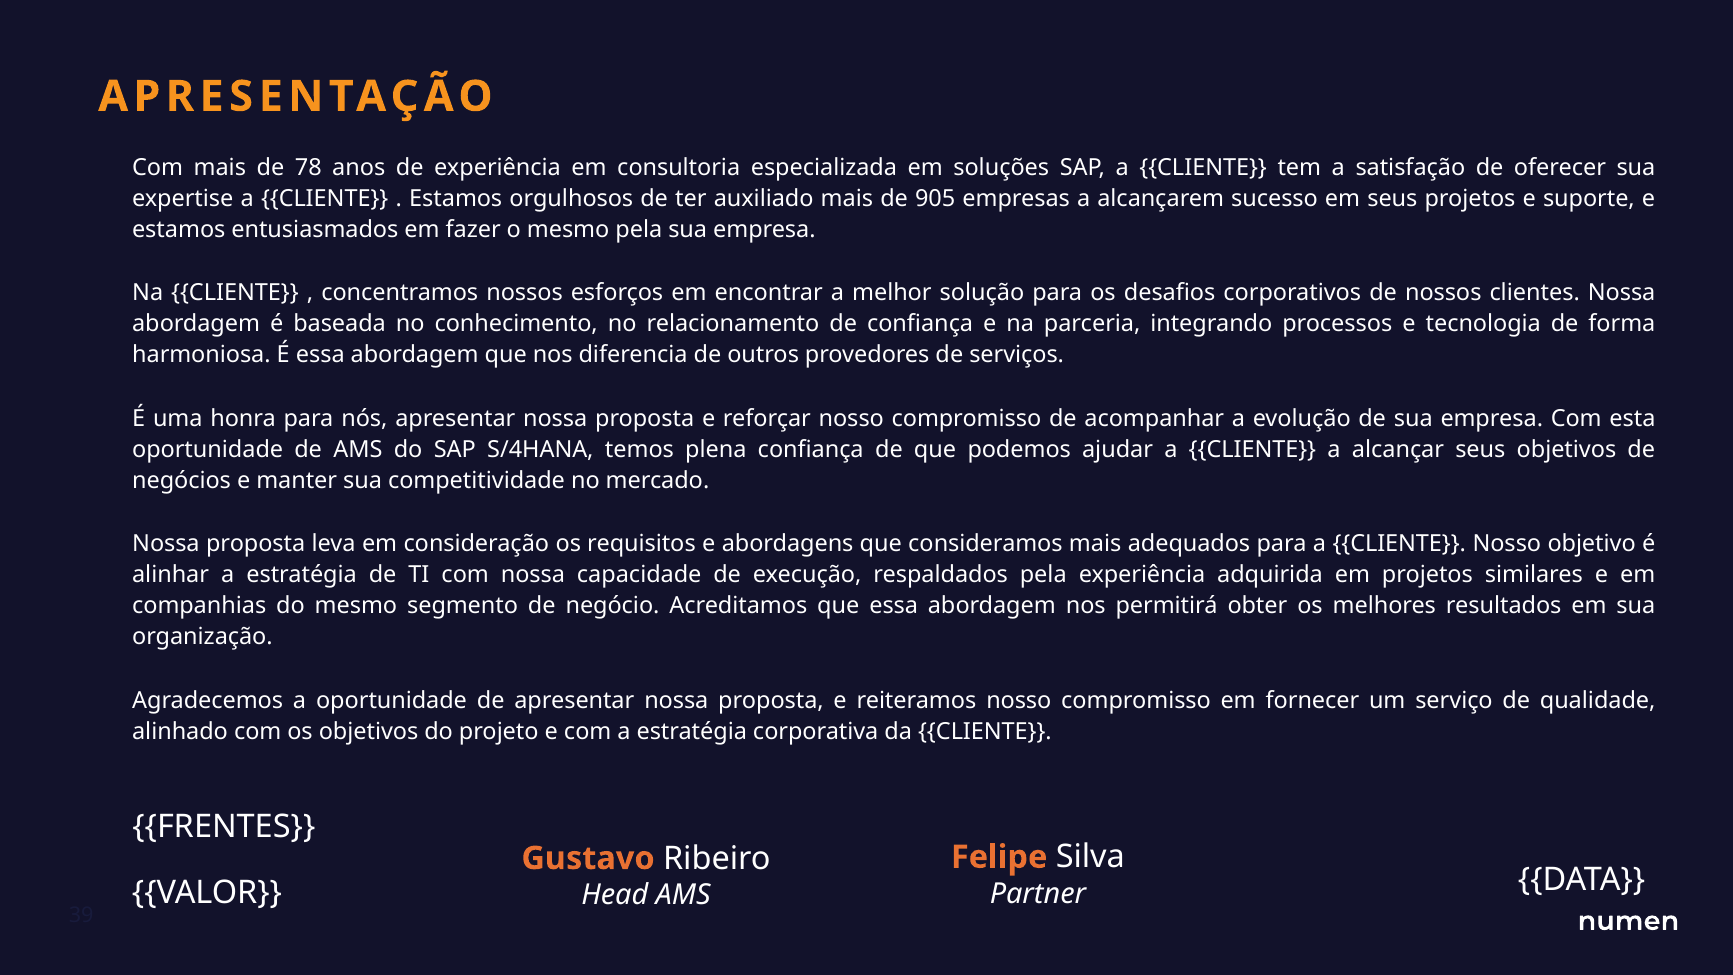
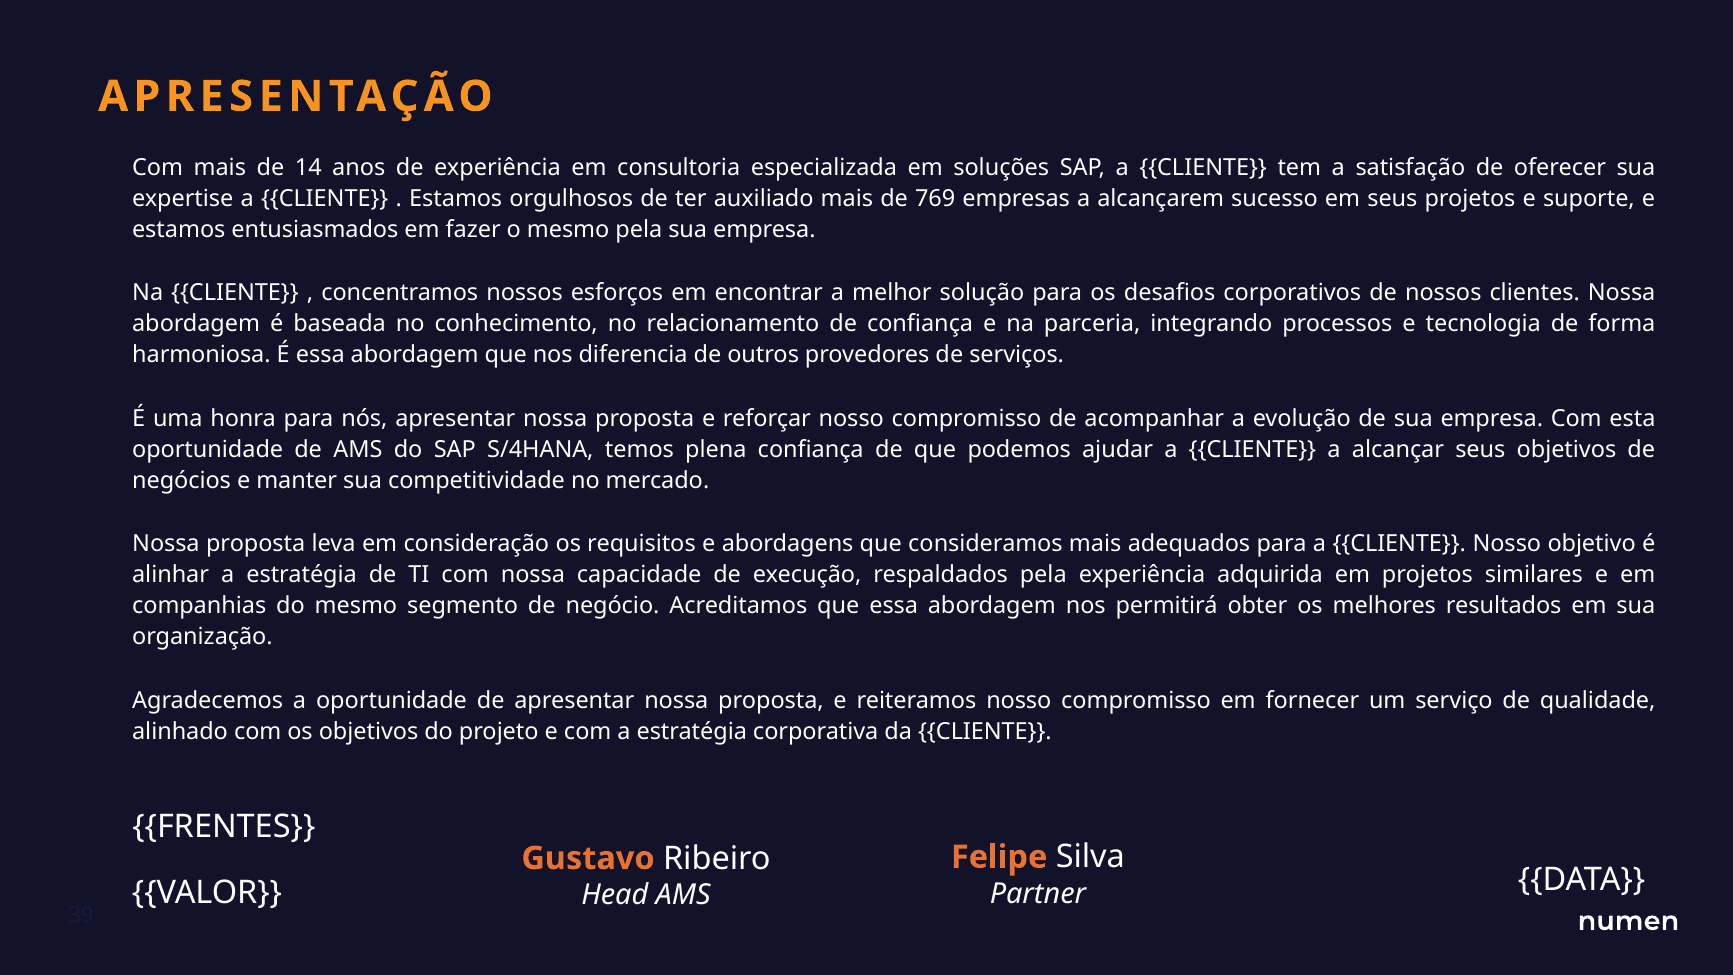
78: 78 -> 14
905: 905 -> 769
